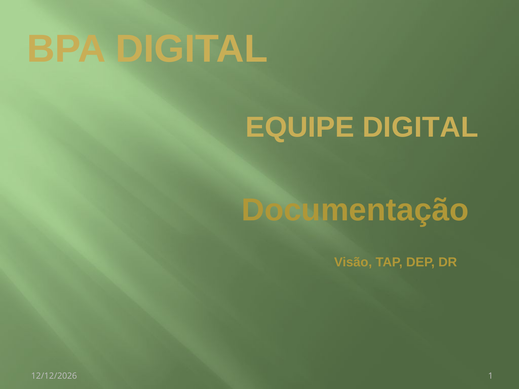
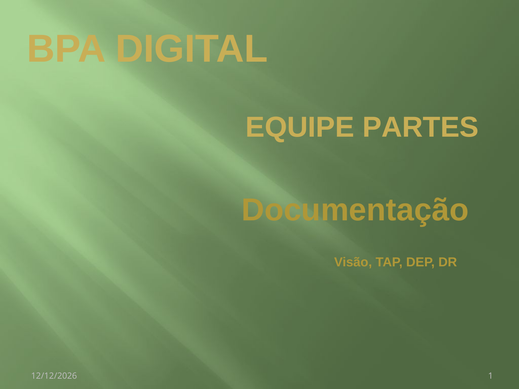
EQUIPE DIGITAL: DIGITAL -> PARTES
